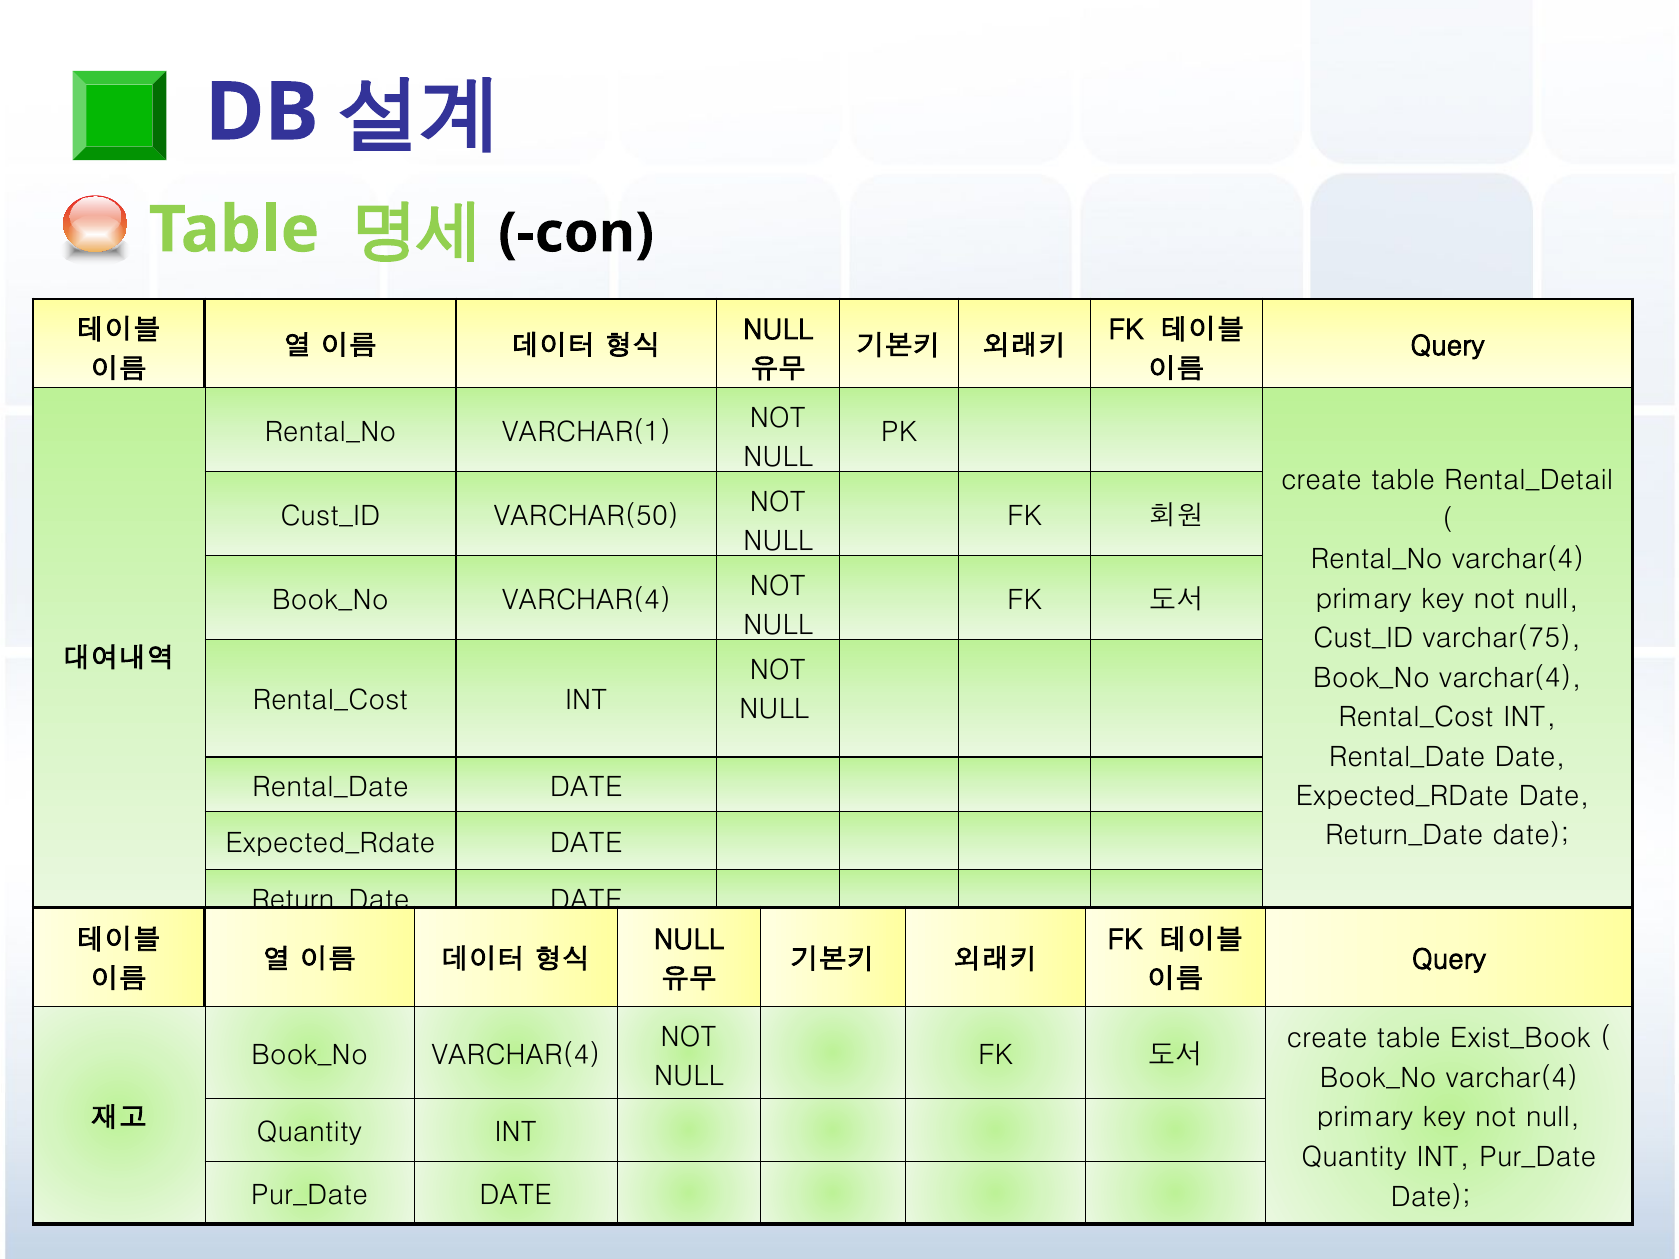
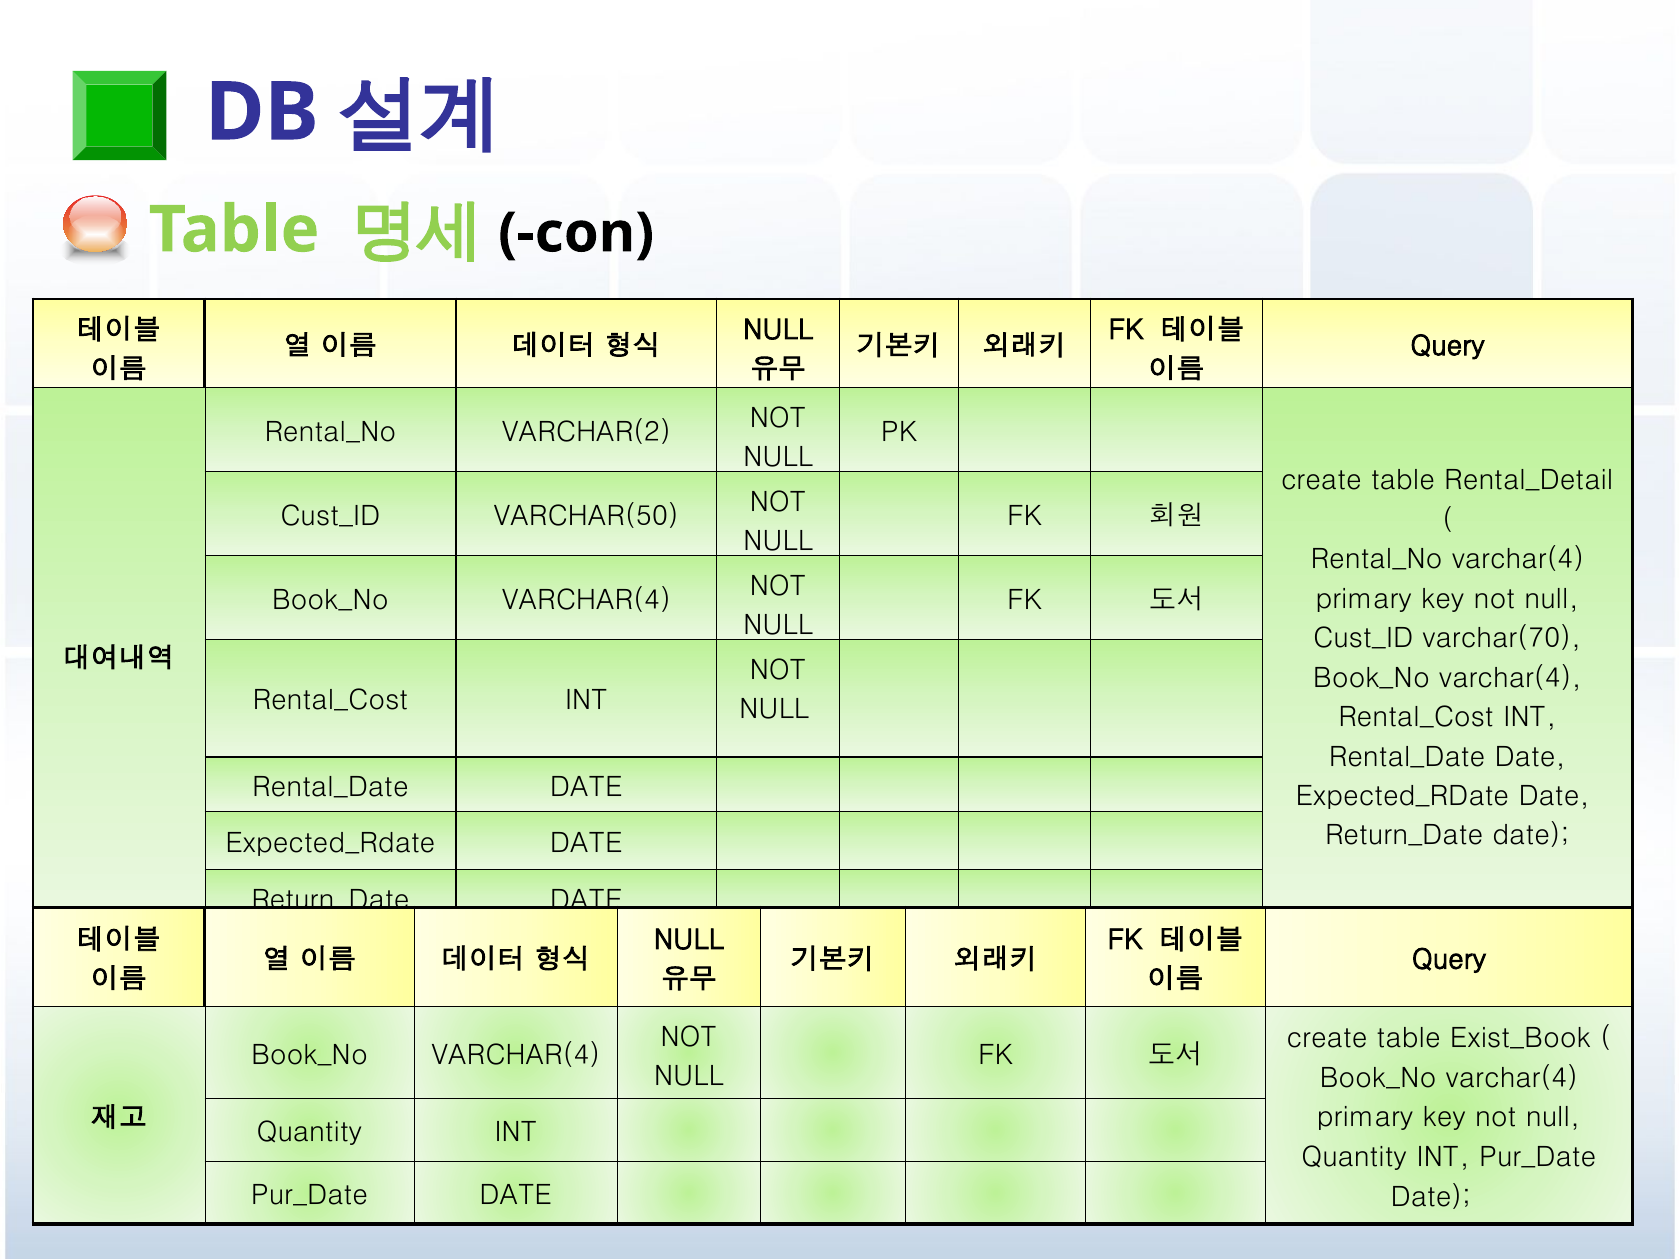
VARCHAR(1: VARCHAR(1 -> VARCHAR(2
varchar(75: varchar(75 -> varchar(70
